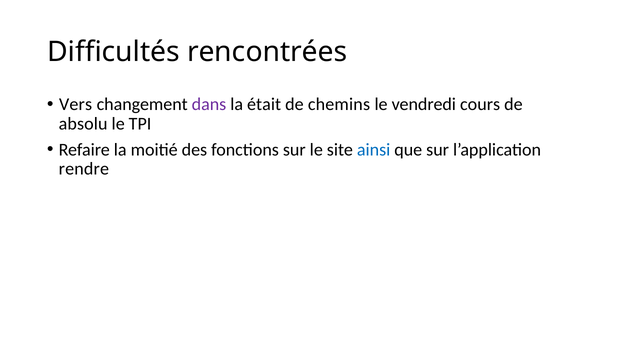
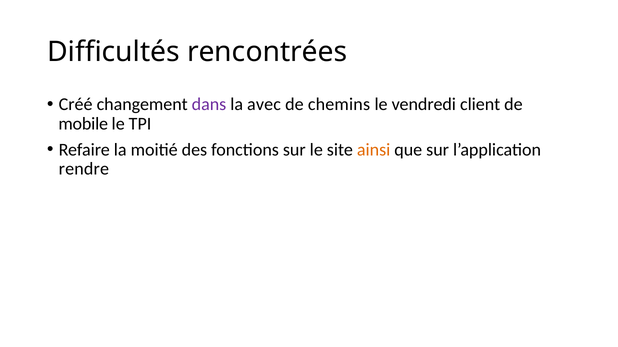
Vers: Vers -> Créé
était: était -> avec
cours: cours -> client
absolu: absolu -> mobile
ainsi colour: blue -> orange
